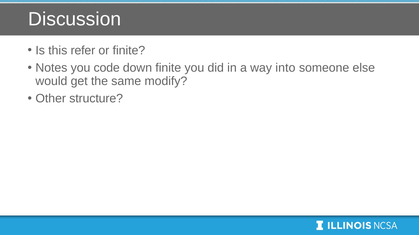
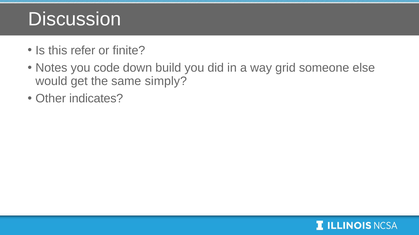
down finite: finite -> build
into: into -> grid
modify: modify -> simply
structure: structure -> indicates
